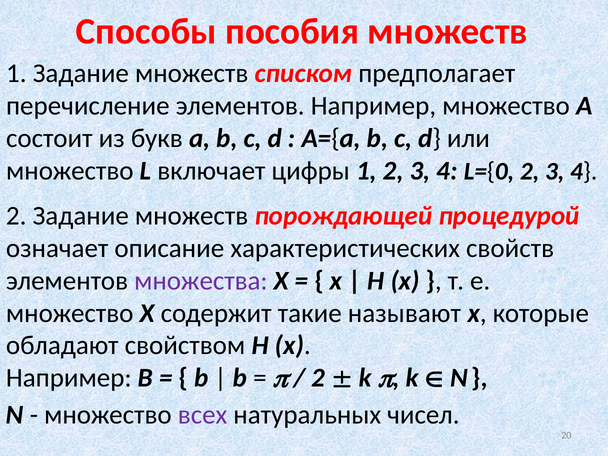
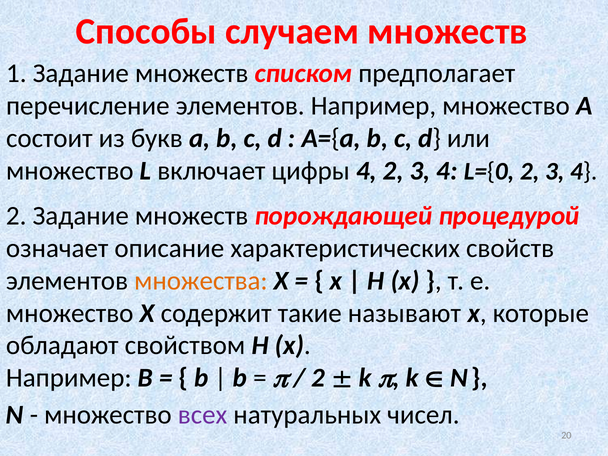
пособия: пособия -> случаем
цифры 1: 1 -> 4
множества colour: purple -> orange
